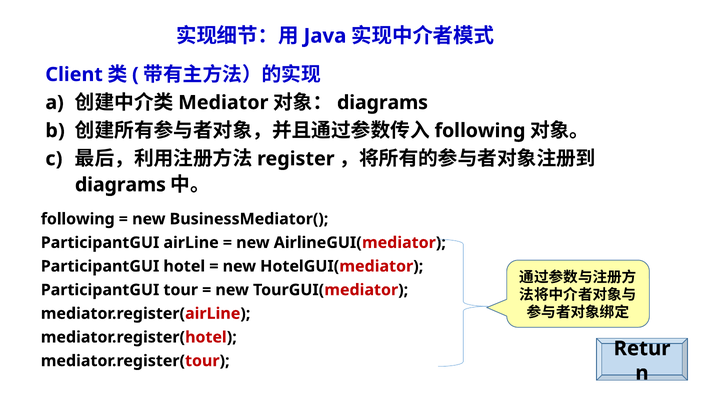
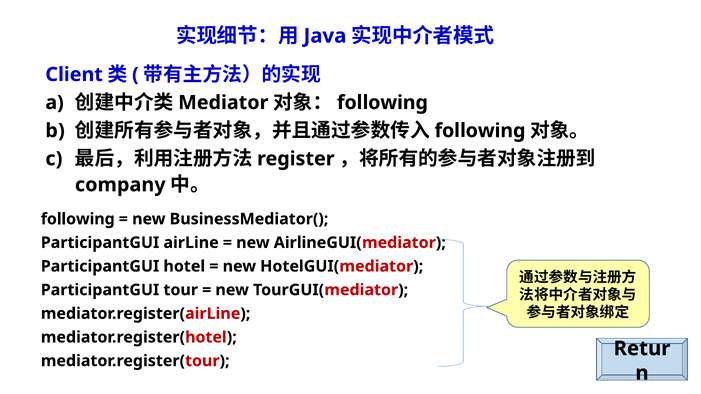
diagrams at (382, 103): diagrams -> following
diagrams at (120, 185): diagrams -> company
